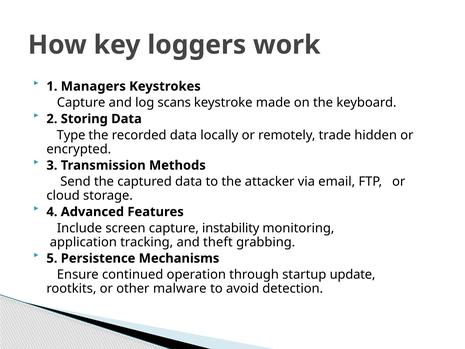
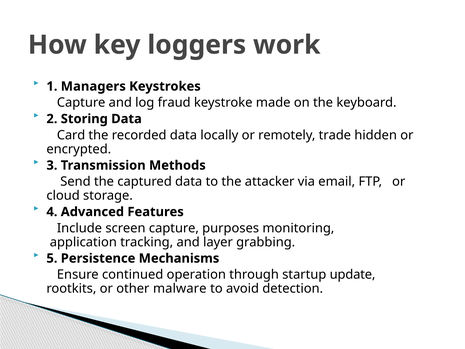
scans: scans -> fraud
Type: Type -> Card
instability: instability -> purposes
theft: theft -> layer
